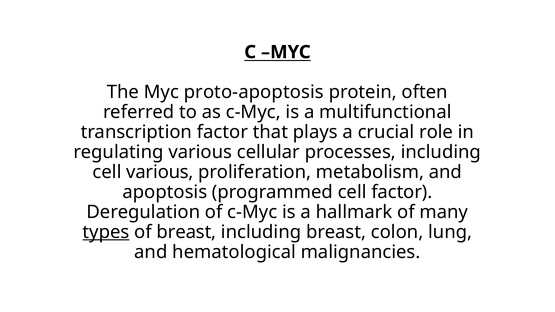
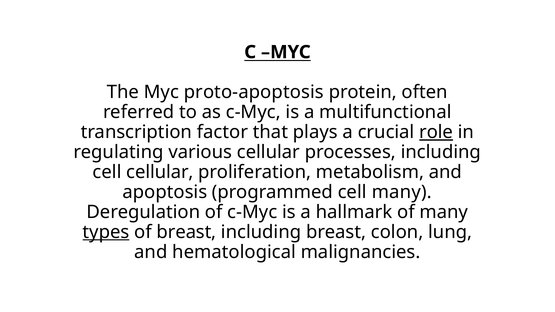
role underline: none -> present
cell various: various -> cellular
cell factor: factor -> many
